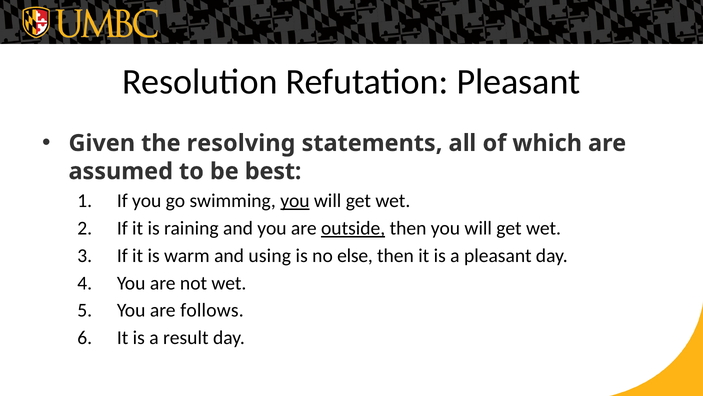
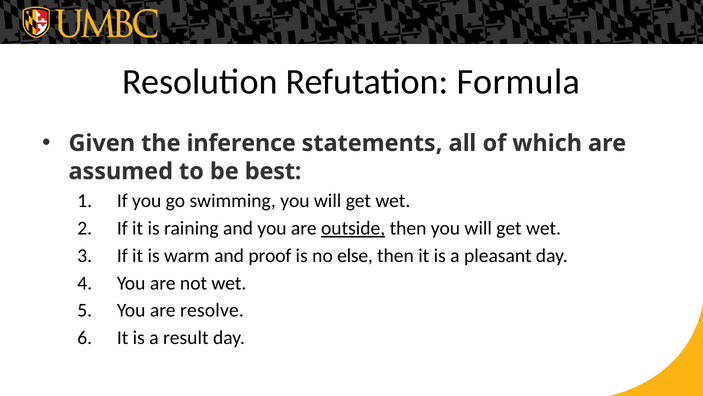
Refutation Pleasant: Pleasant -> Formula
resolving: resolving -> inference
you at (295, 201) underline: present -> none
using: using -> proof
follows: follows -> resolve
